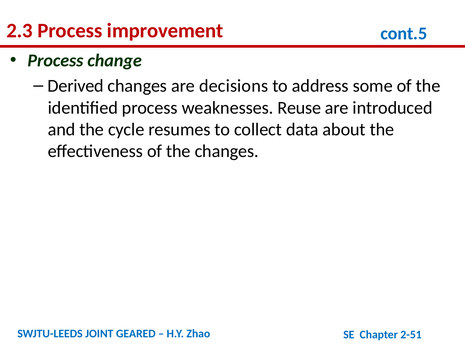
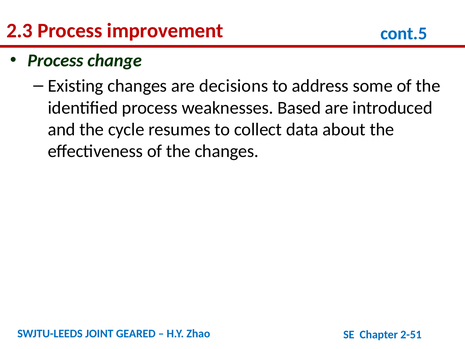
Derived: Derived -> Existing
Reuse: Reuse -> Based
